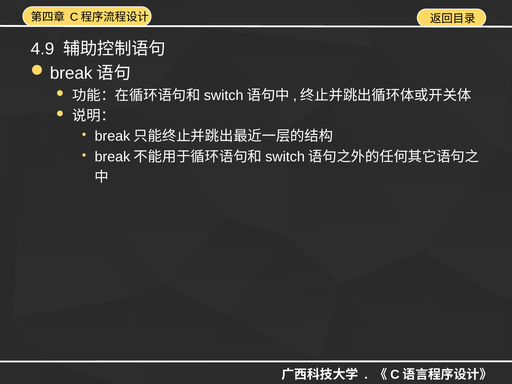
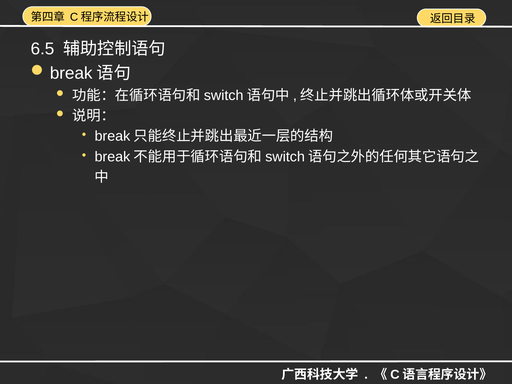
4.9: 4.9 -> 6.5
